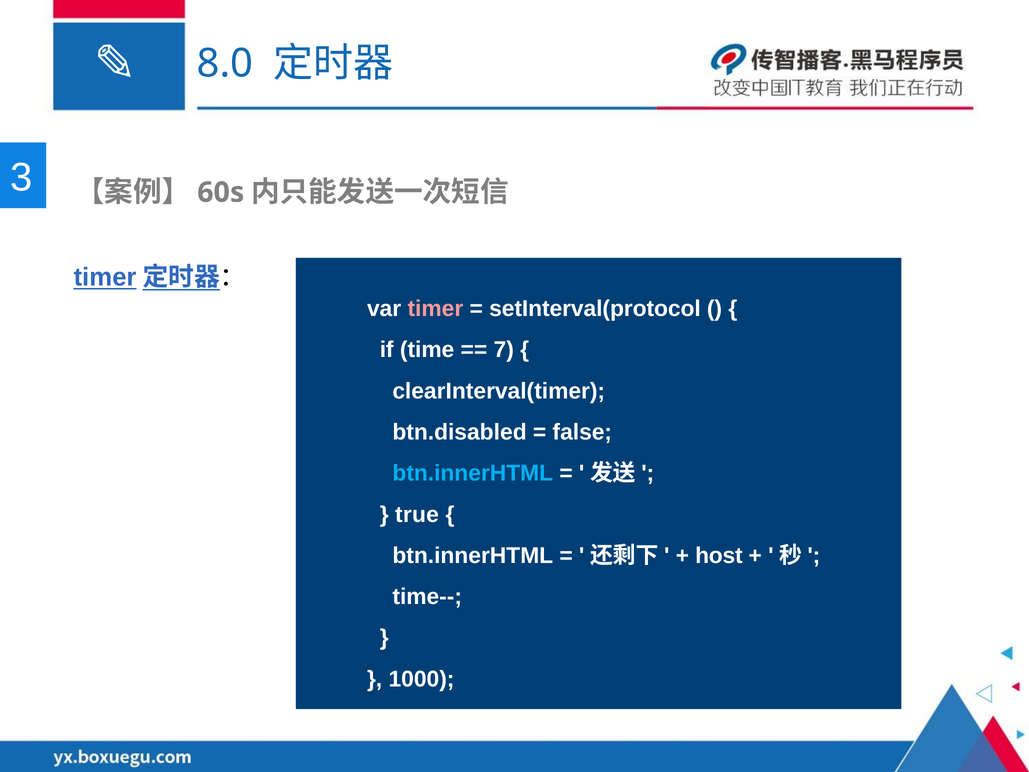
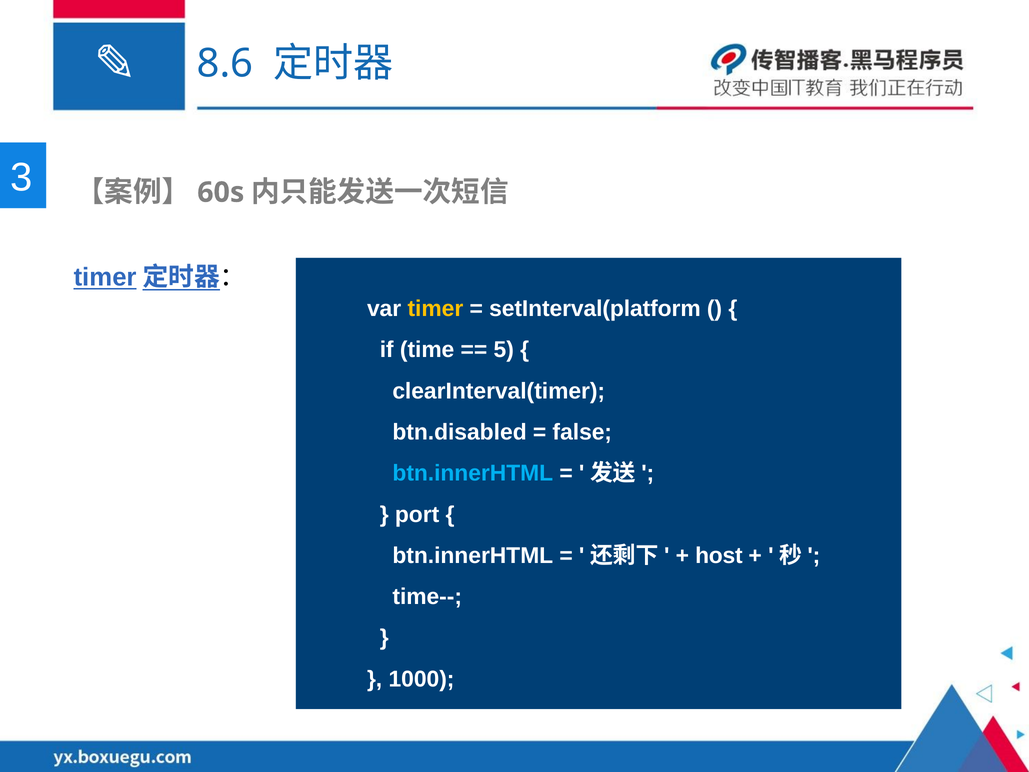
8.0: 8.0 -> 8.6
timer colour: pink -> yellow
setInterval(protocol: setInterval(protocol -> setInterval(platform
7: 7 -> 5
true: true -> port
